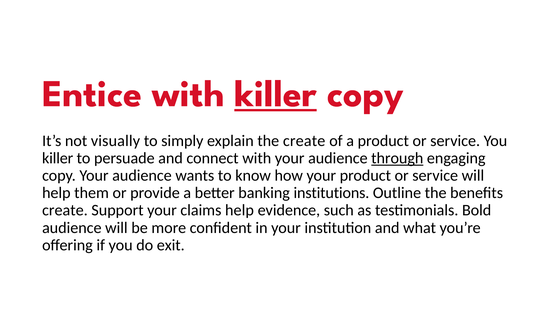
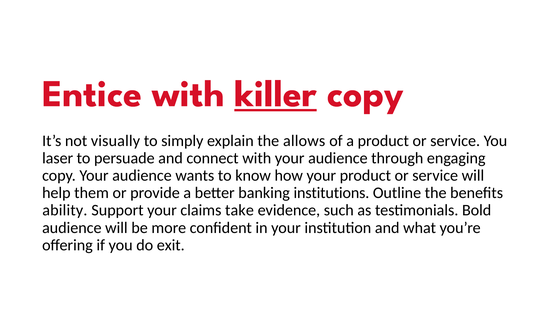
the create: create -> allows
killer at (58, 158): killer -> laser
through underline: present -> none
create at (65, 210): create -> ability
claims help: help -> take
